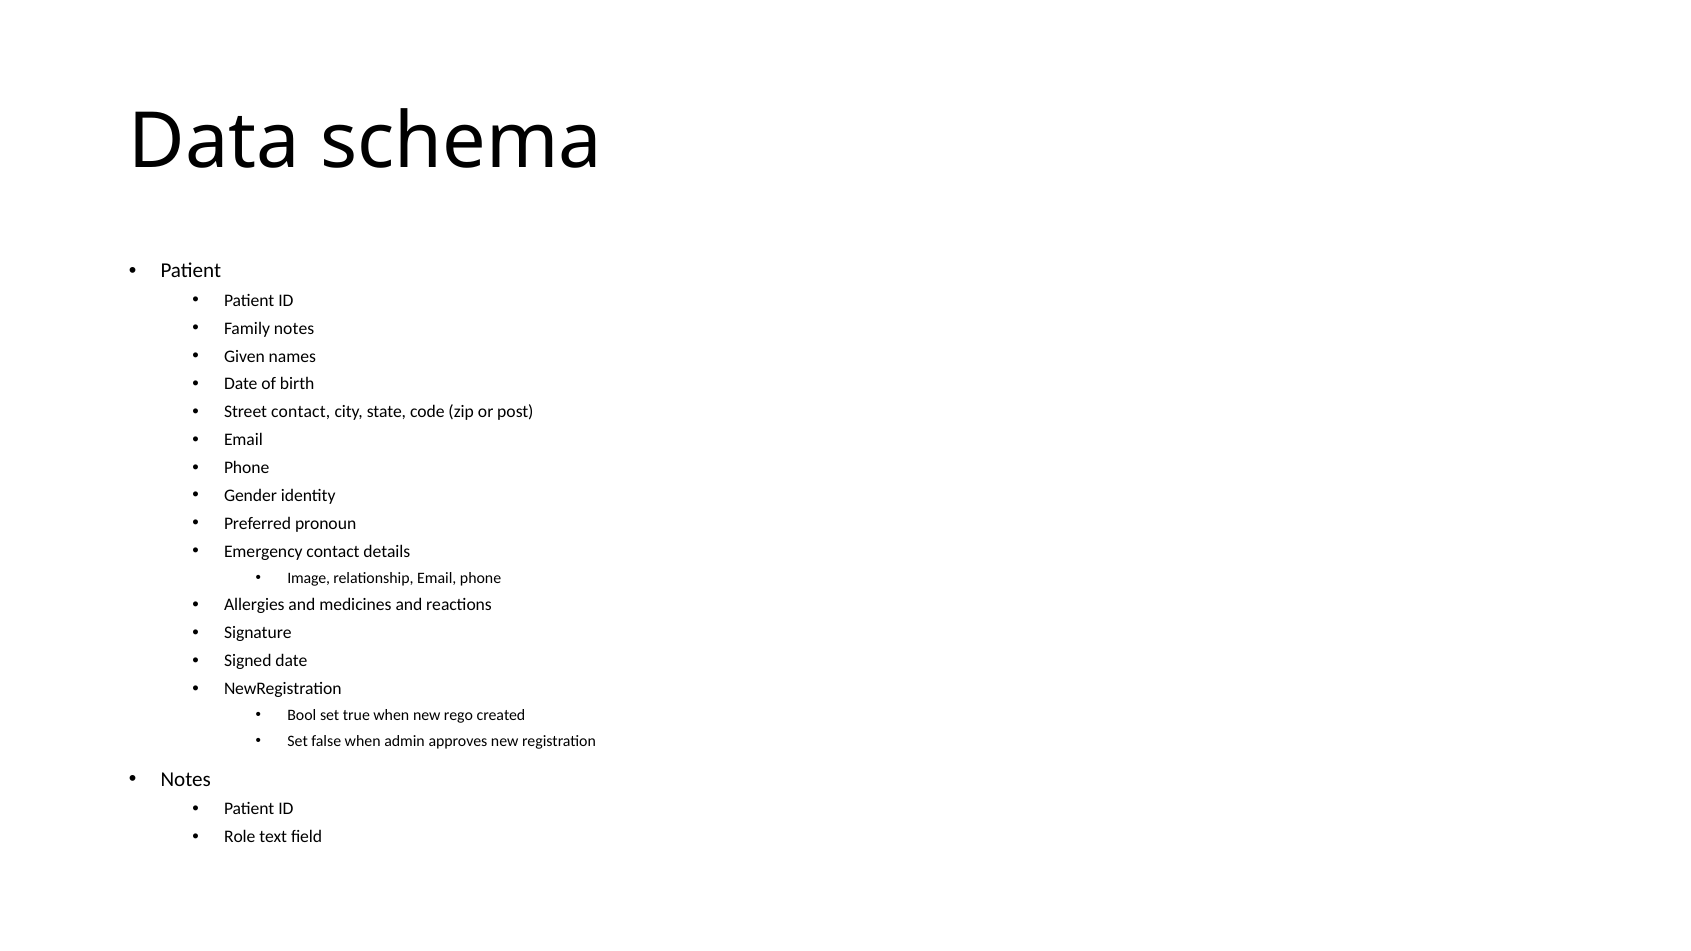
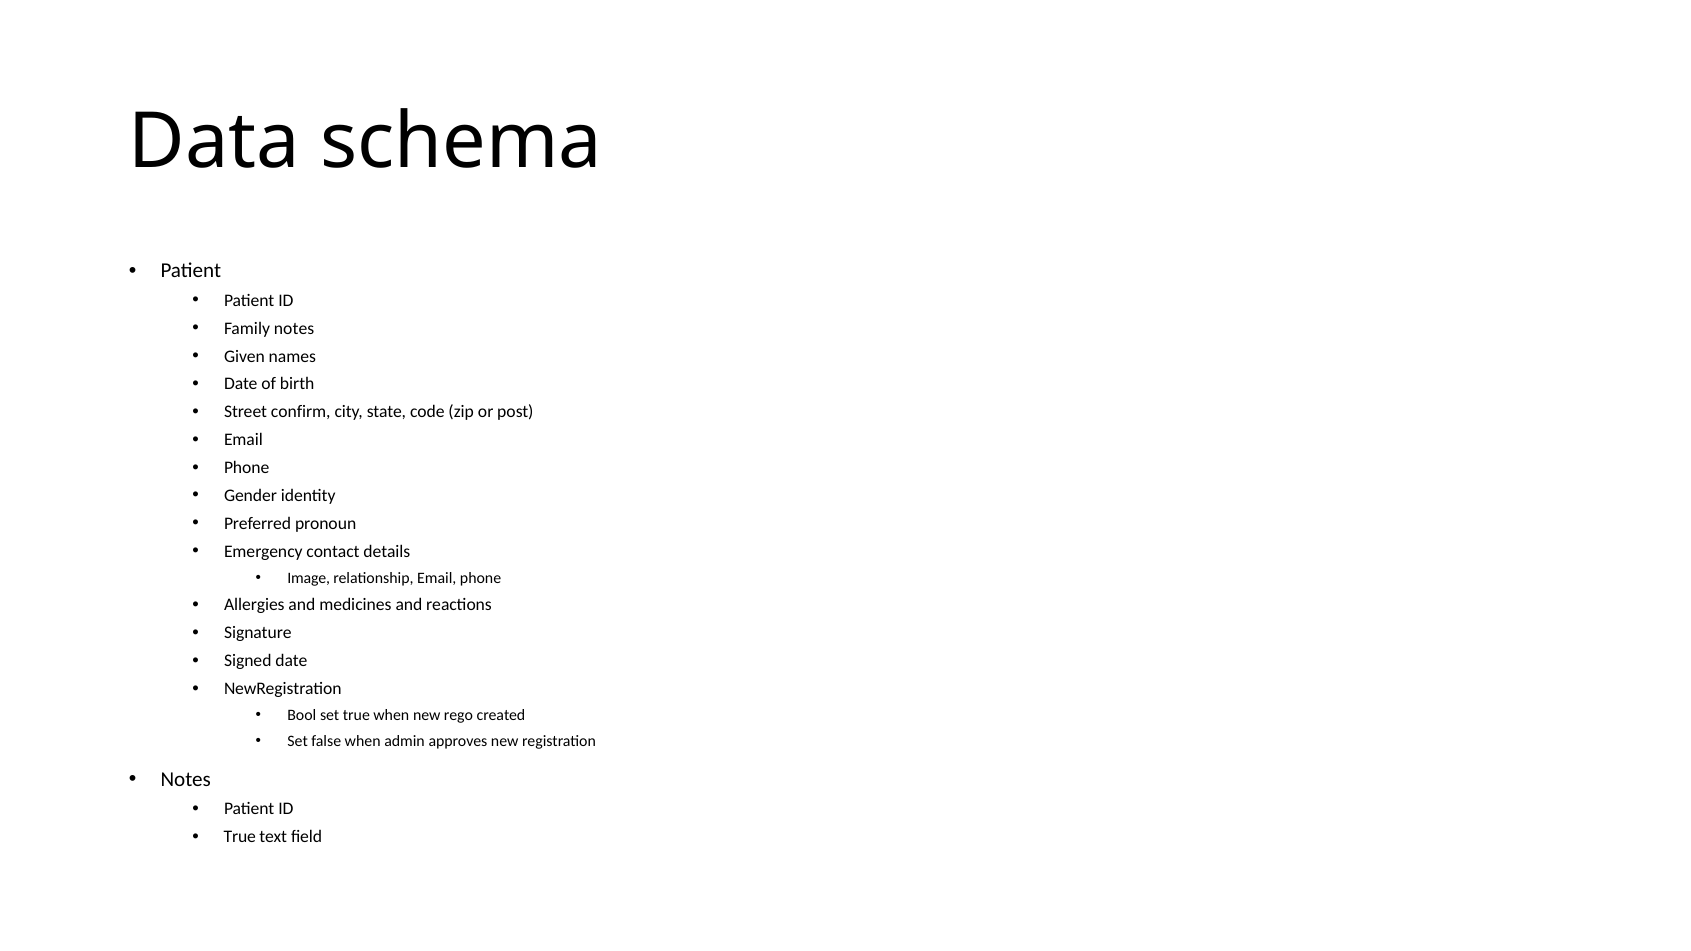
Street contact: contact -> confirm
Role at (240, 837): Role -> True
